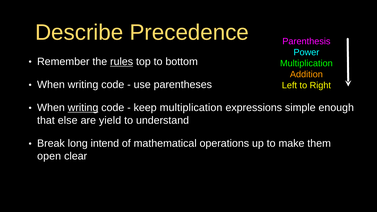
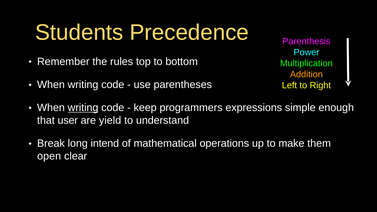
Describe: Describe -> Students
rules underline: present -> none
keep multiplication: multiplication -> programmers
else: else -> user
